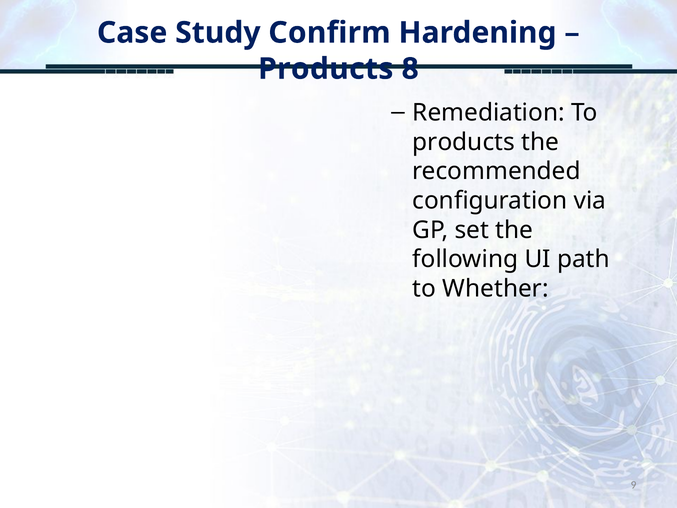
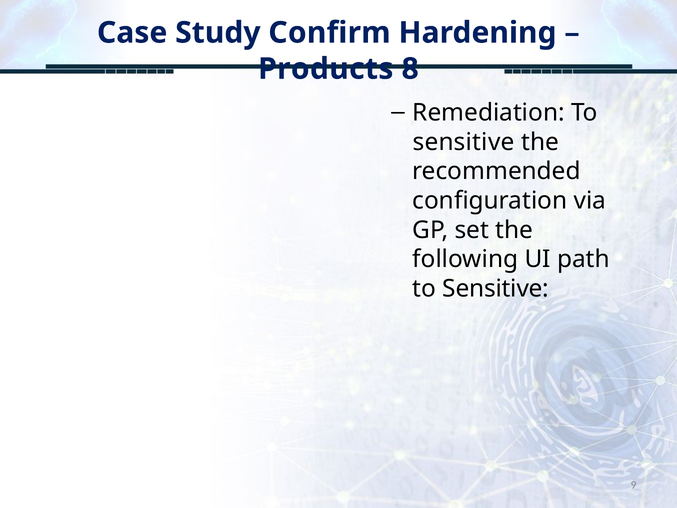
products at (464, 142): products -> sensitive
Whether at (496, 289): Whether -> Sensitive
